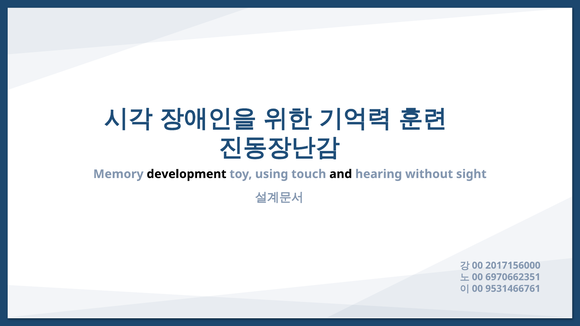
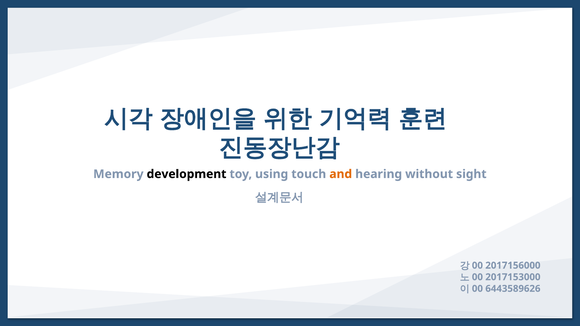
and colour: black -> orange
6970662351: 6970662351 -> 2017153000
9531466761: 9531466761 -> 6443589626
